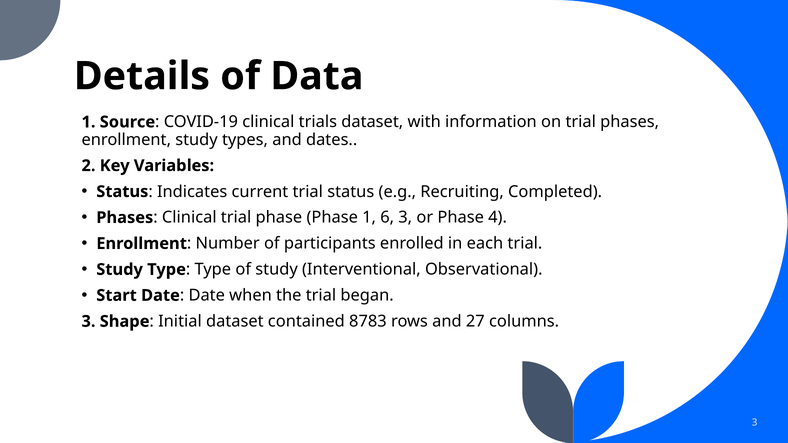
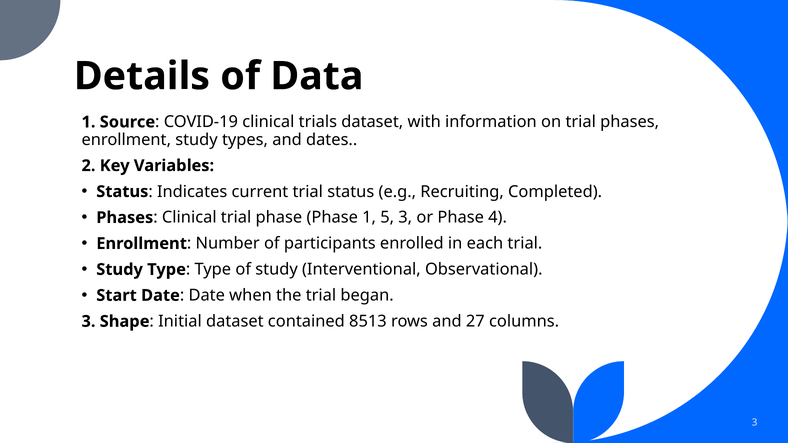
6: 6 -> 5
8783: 8783 -> 8513
